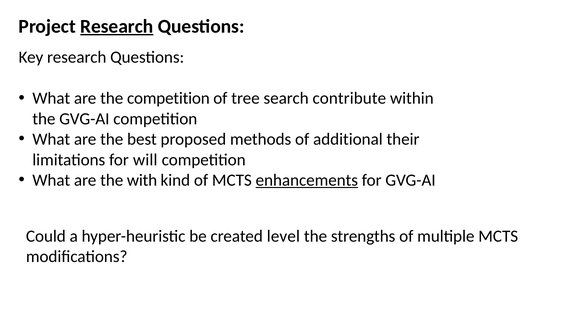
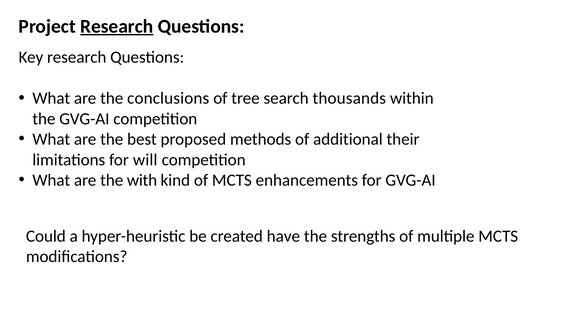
the competition: competition -> conclusions
contribute: contribute -> thousands
enhancements underline: present -> none
level: level -> have
